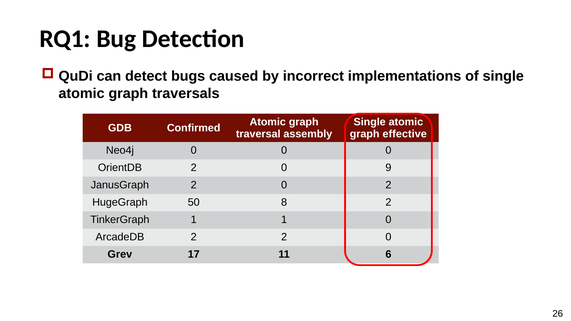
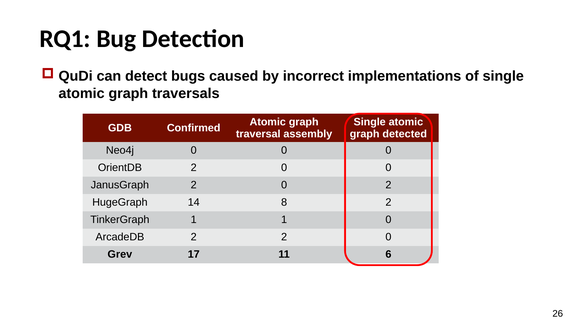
effective: effective -> detected
2 0 9: 9 -> 0
50: 50 -> 14
